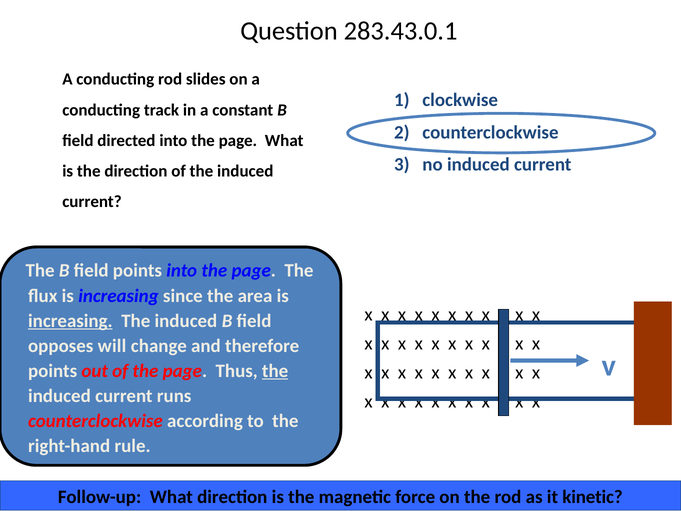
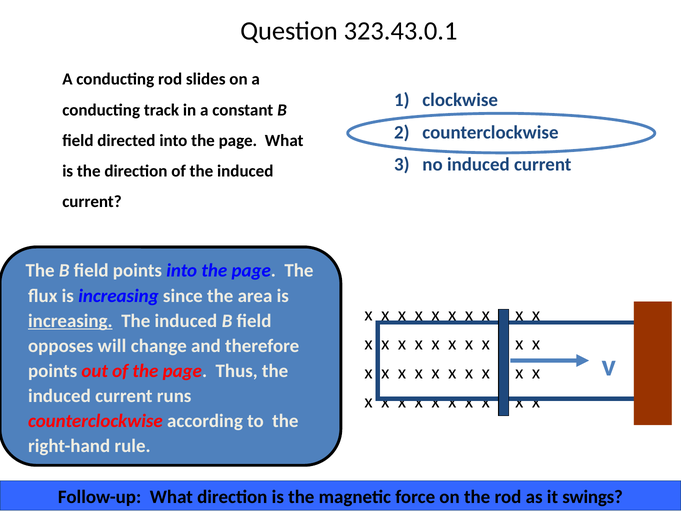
283.43.0.1: 283.43.0.1 -> 323.43.0.1
the at (275, 371) underline: present -> none
kinetic: kinetic -> swings
